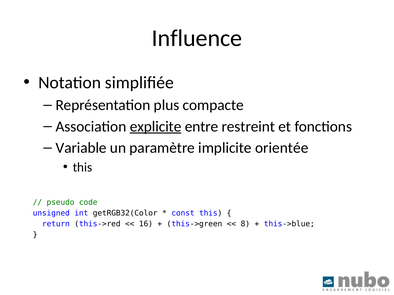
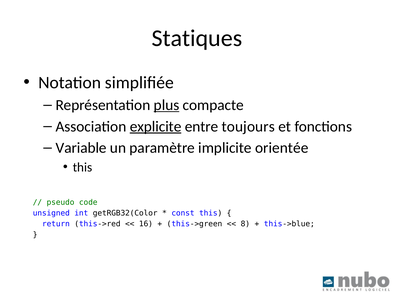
Influence: Influence -> Statiques
plus underline: none -> present
restreint: restreint -> toujours
